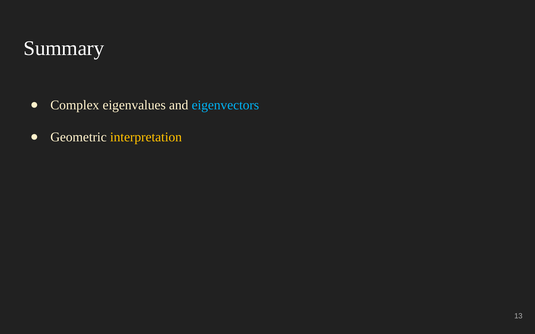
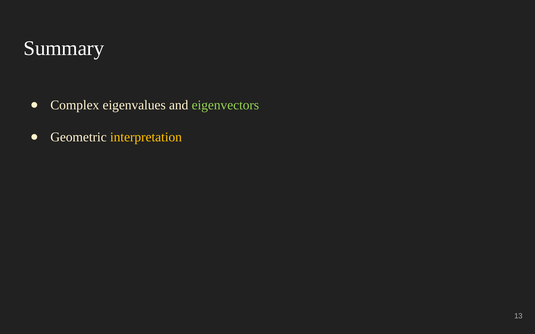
eigenvectors colour: light blue -> light green
